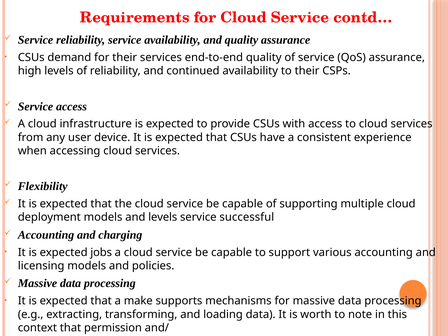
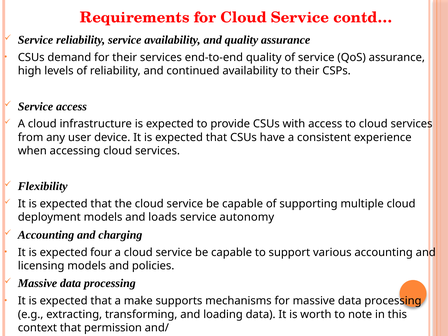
and levels: levels -> loads
successful: successful -> autonomy
jobs: jobs -> four
